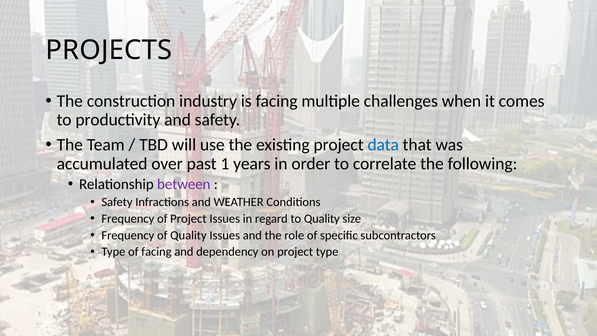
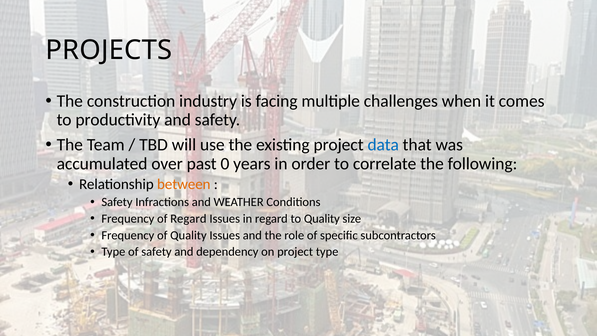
1: 1 -> 0
between colour: purple -> orange
of Project: Project -> Regard
of facing: facing -> safety
